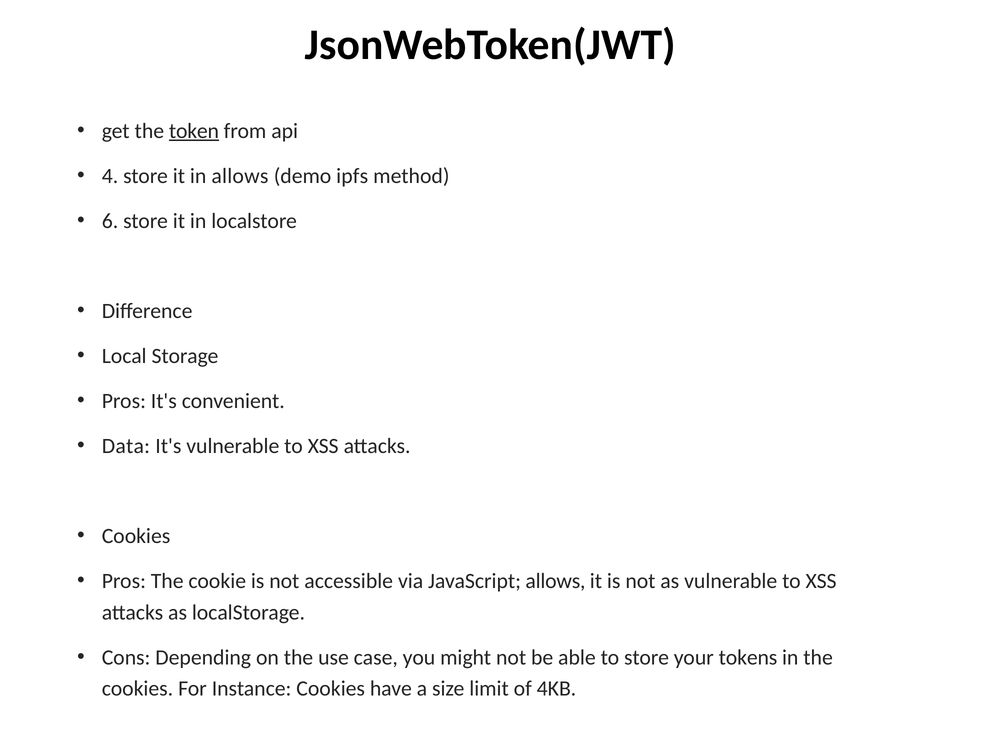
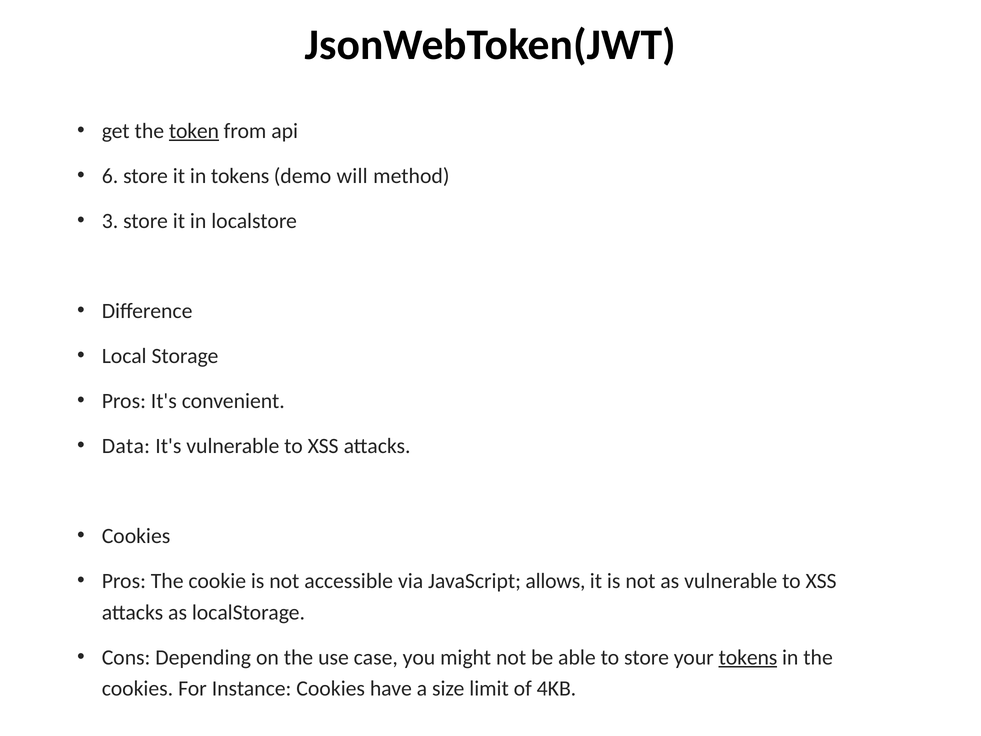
4: 4 -> 6
in allows: allows -> tokens
ipfs: ipfs -> will
6: 6 -> 3
tokens at (748, 657) underline: none -> present
